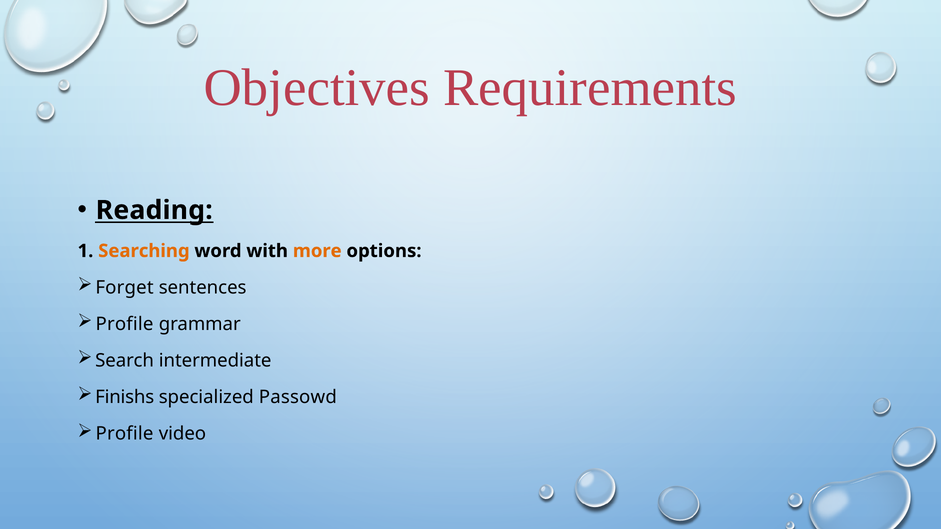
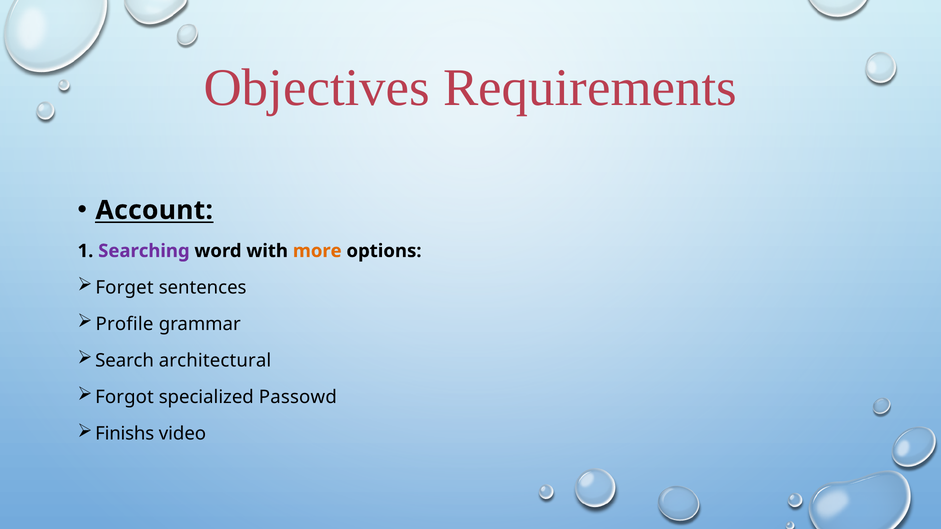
Reading: Reading -> Account
Searching colour: orange -> purple
intermediate: intermediate -> architectural
Finishs: Finishs -> Forgot
Profile at (124, 434): Profile -> Finishs
